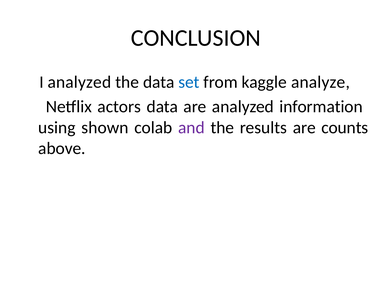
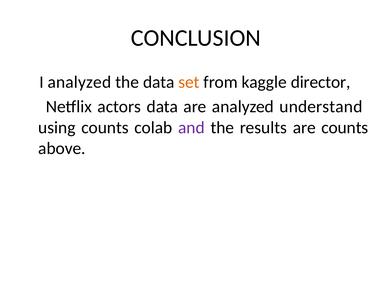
set colour: blue -> orange
analyze: analyze -> director
information: information -> understand
using shown: shown -> counts
